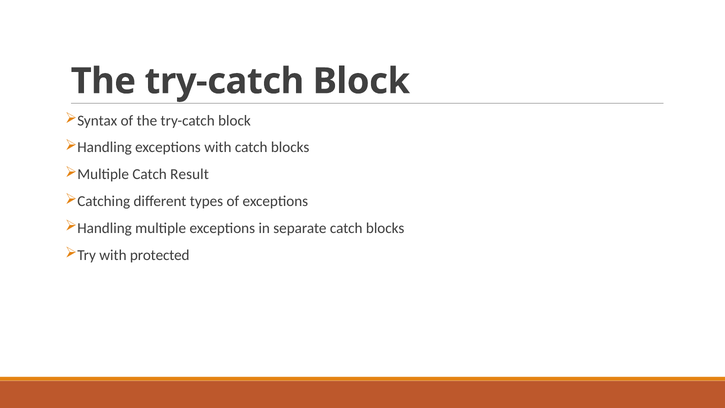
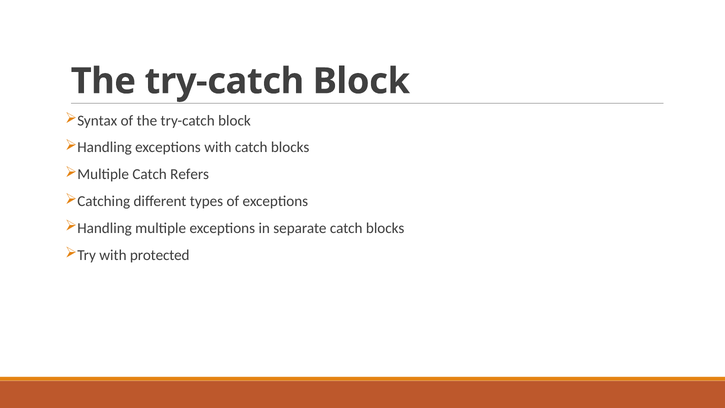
Result: Result -> Refers
